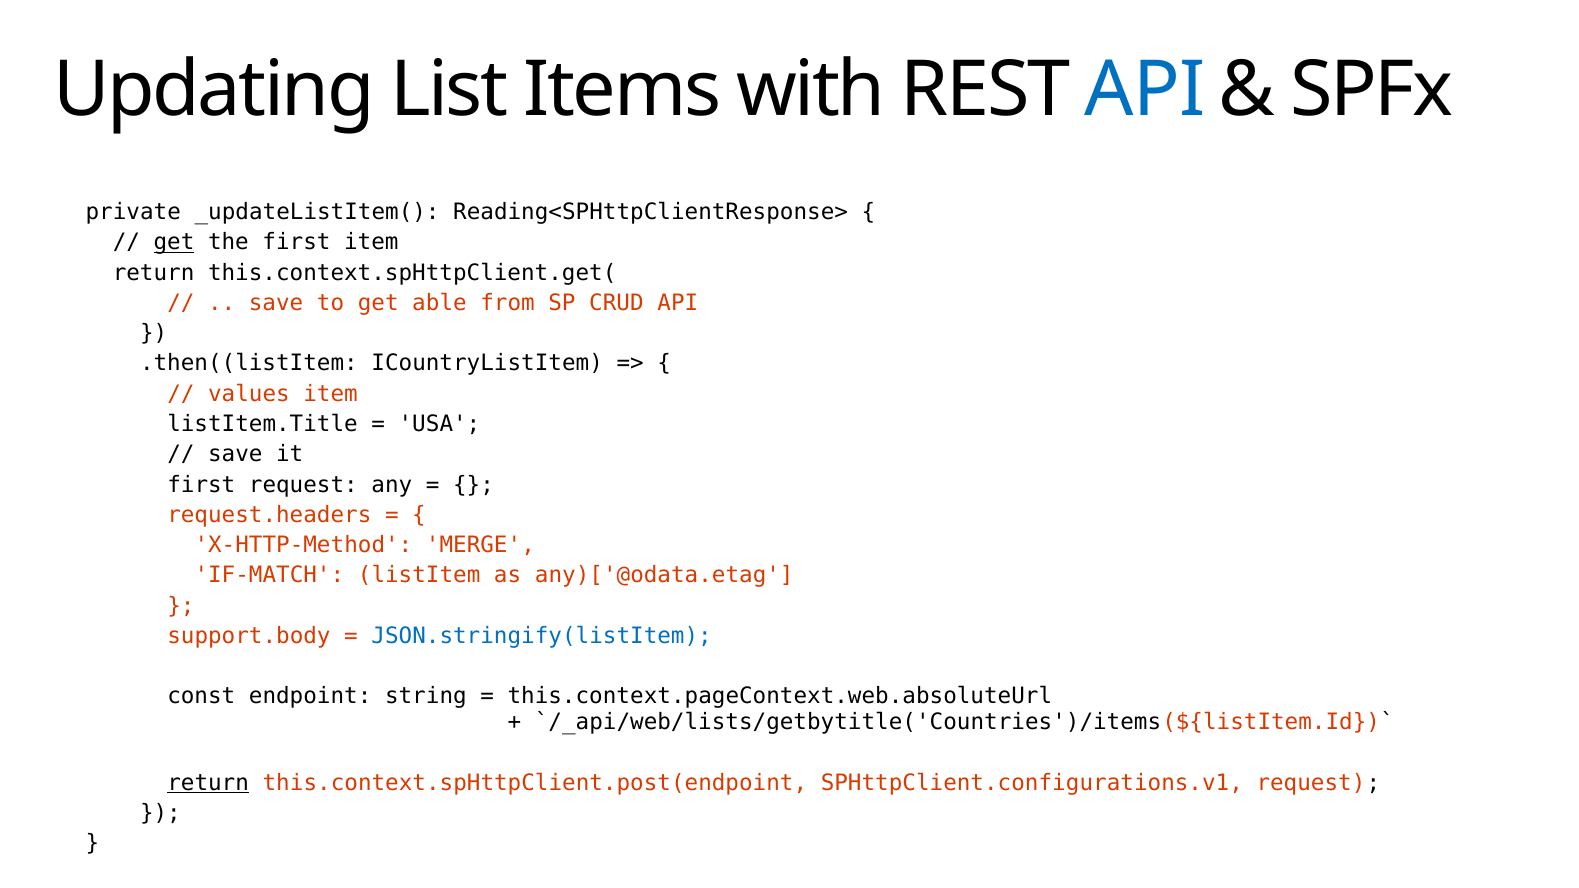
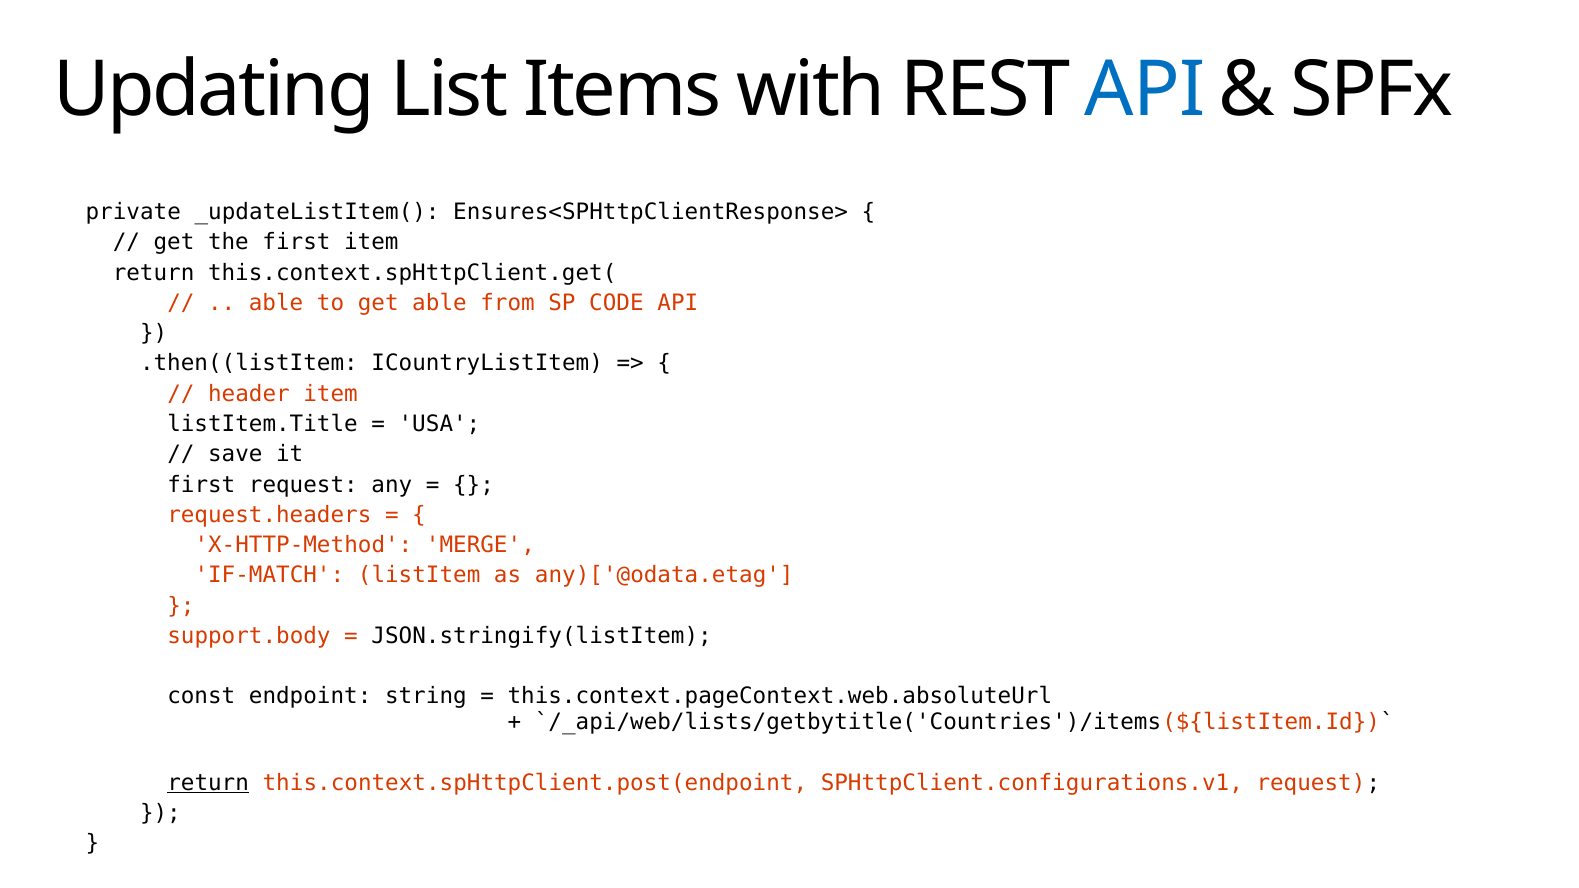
Reading<SPHttpClientResponse>: Reading<SPHttpClientResponse> -> Ensures<SPHttpClientResponse>
get at (174, 243) underline: present -> none
save at (276, 303): save -> able
CRUD: CRUD -> CODE
values: values -> header
JSON.stringify(listItem colour: blue -> black
